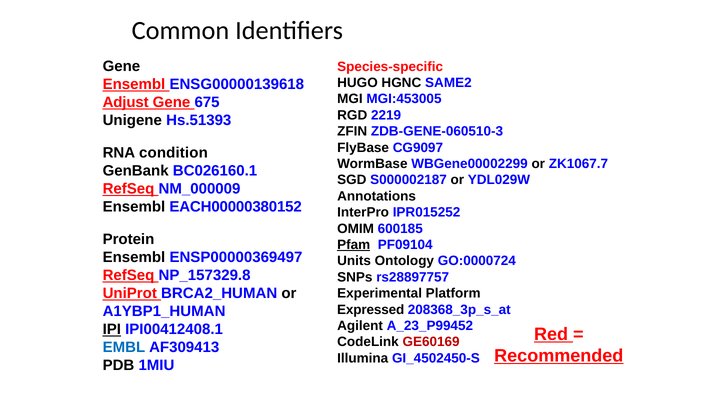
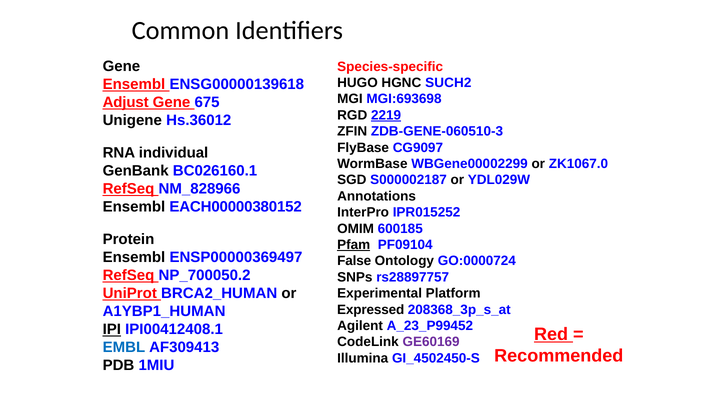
SAME2: SAME2 -> SUCH2
MGI:453005: MGI:453005 -> MGI:693698
2219 underline: none -> present
Hs.51393: Hs.51393 -> Hs.36012
condition: condition -> individual
ZK1067.7: ZK1067.7 -> ZK1067.0
NM_000009: NM_000009 -> NM_828966
Units: Units -> False
NP_157329.8: NP_157329.8 -> NP_700050.2
GE60169 colour: red -> purple
Recommended underline: present -> none
